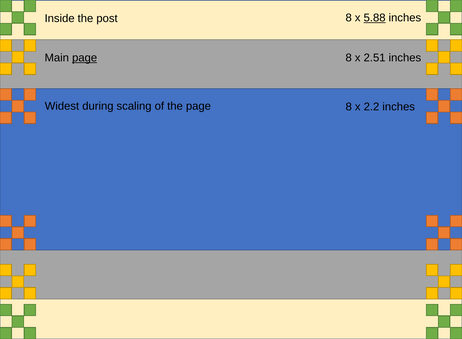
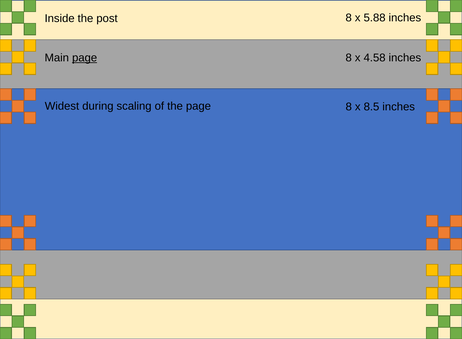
5.88 underline: present -> none
2.51: 2.51 -> 4.58
2.2: 2.2 -> 8.5
